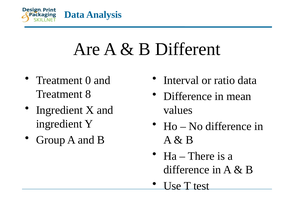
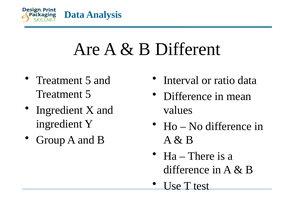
0 at (88, 80): 0 -> 5
8 at (88, 94): 8 -> 5
